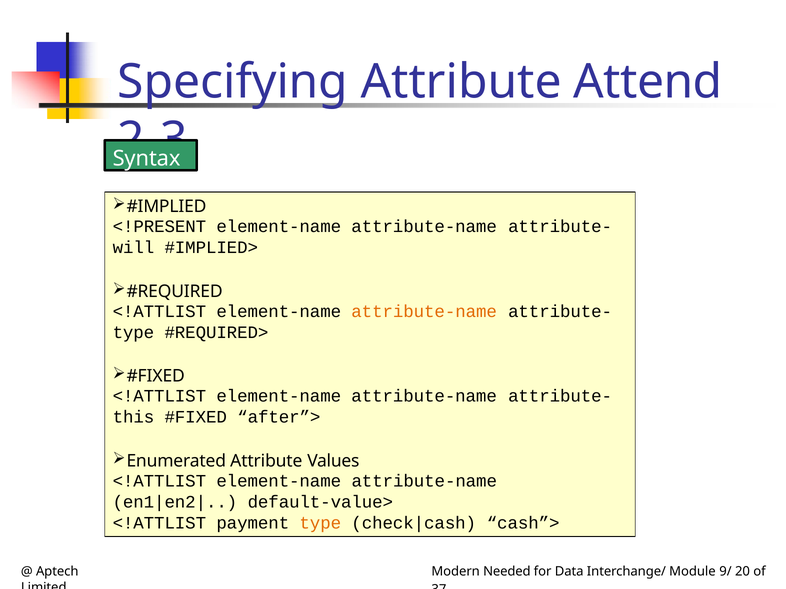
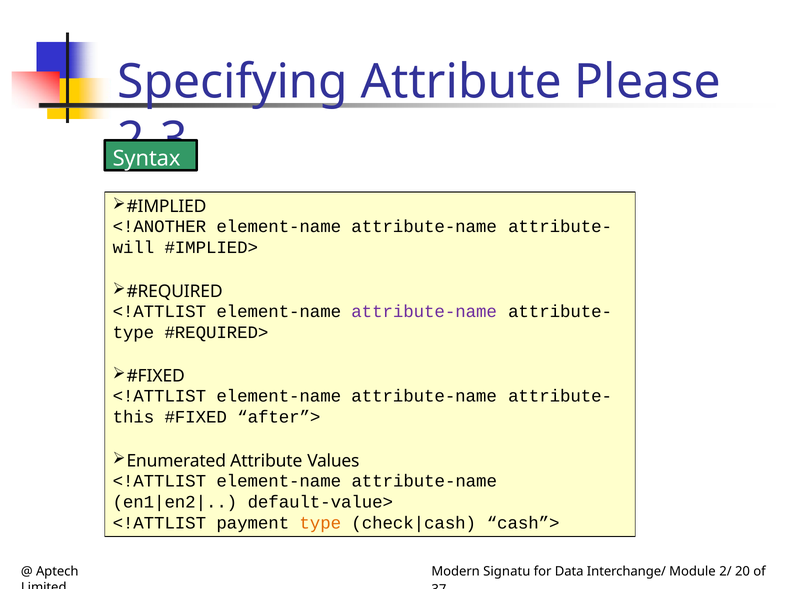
Attend: Attend -> Please
<!PRESENT: <!PRESENT -> <!ANOTHER
attribute-name at (424, 312) colour: orange -> purple
Needed: Needed -> Signatu
9/: 9/ -> 2/
